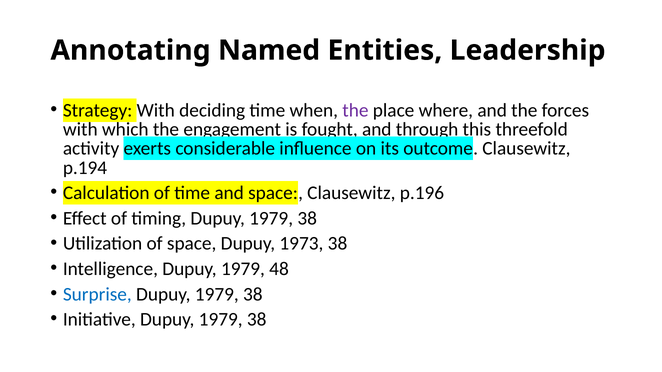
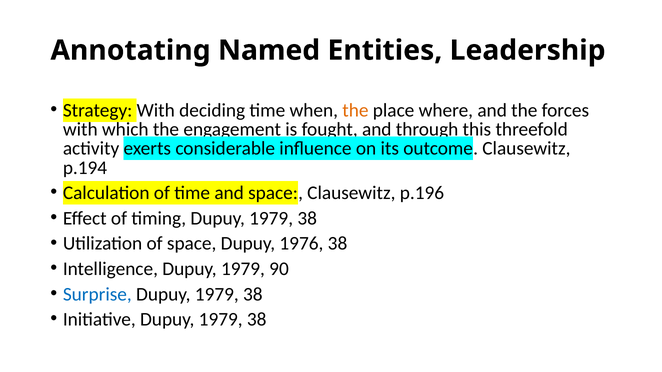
the at (355, 111) colour: purple -> orange
1973: 1973 -> 1976
48: 48 -> 90
